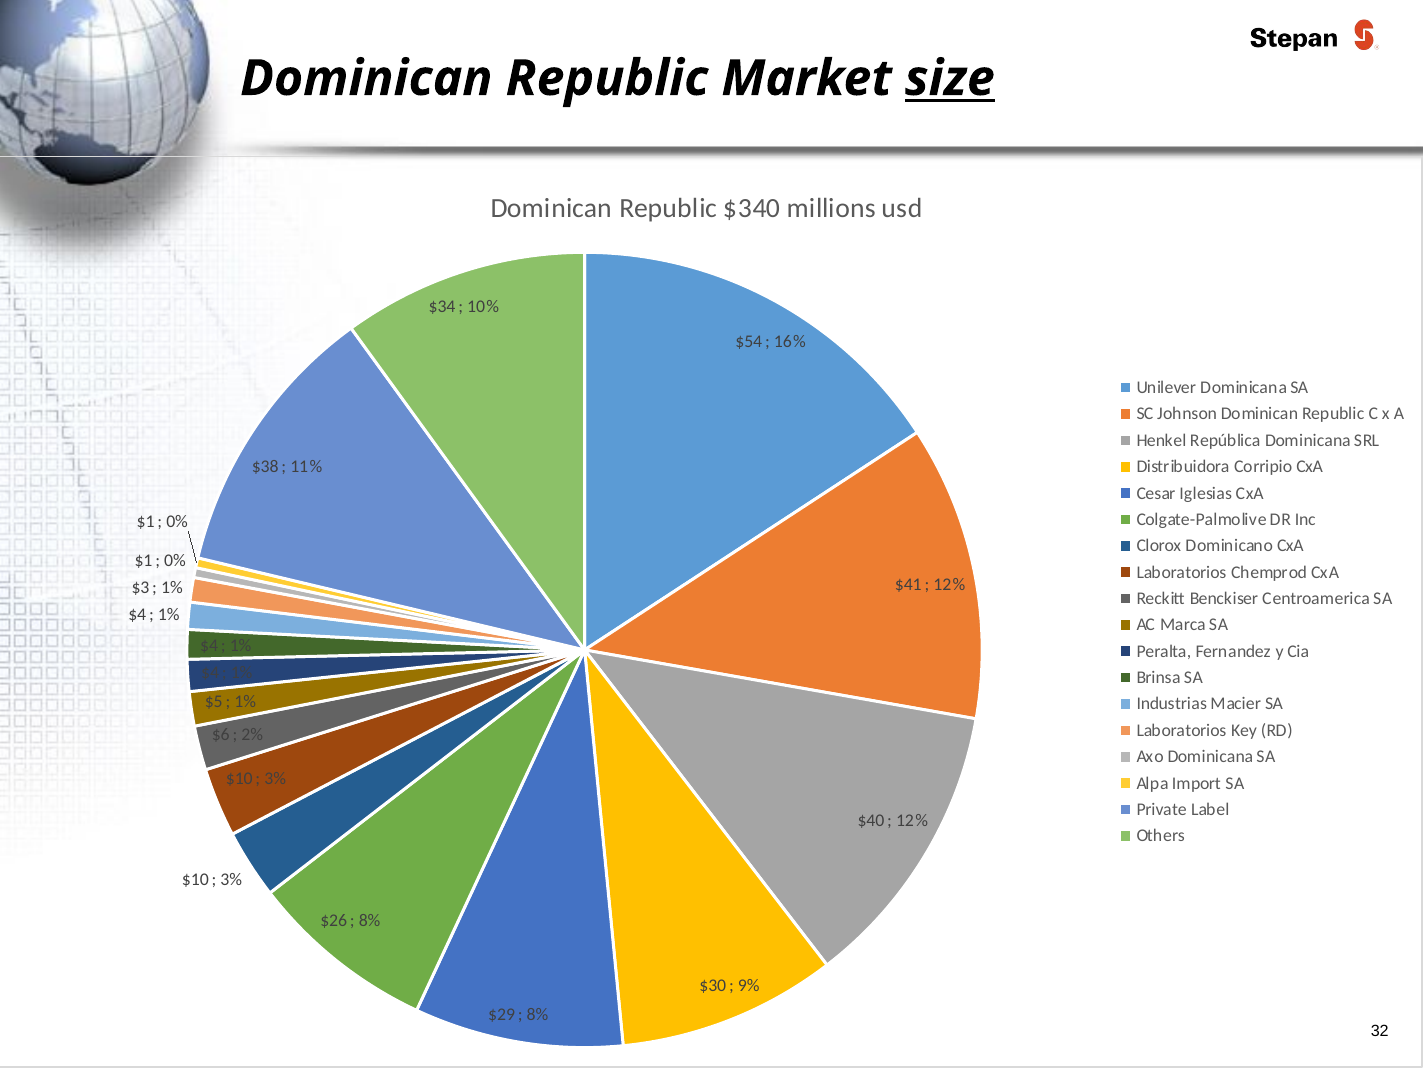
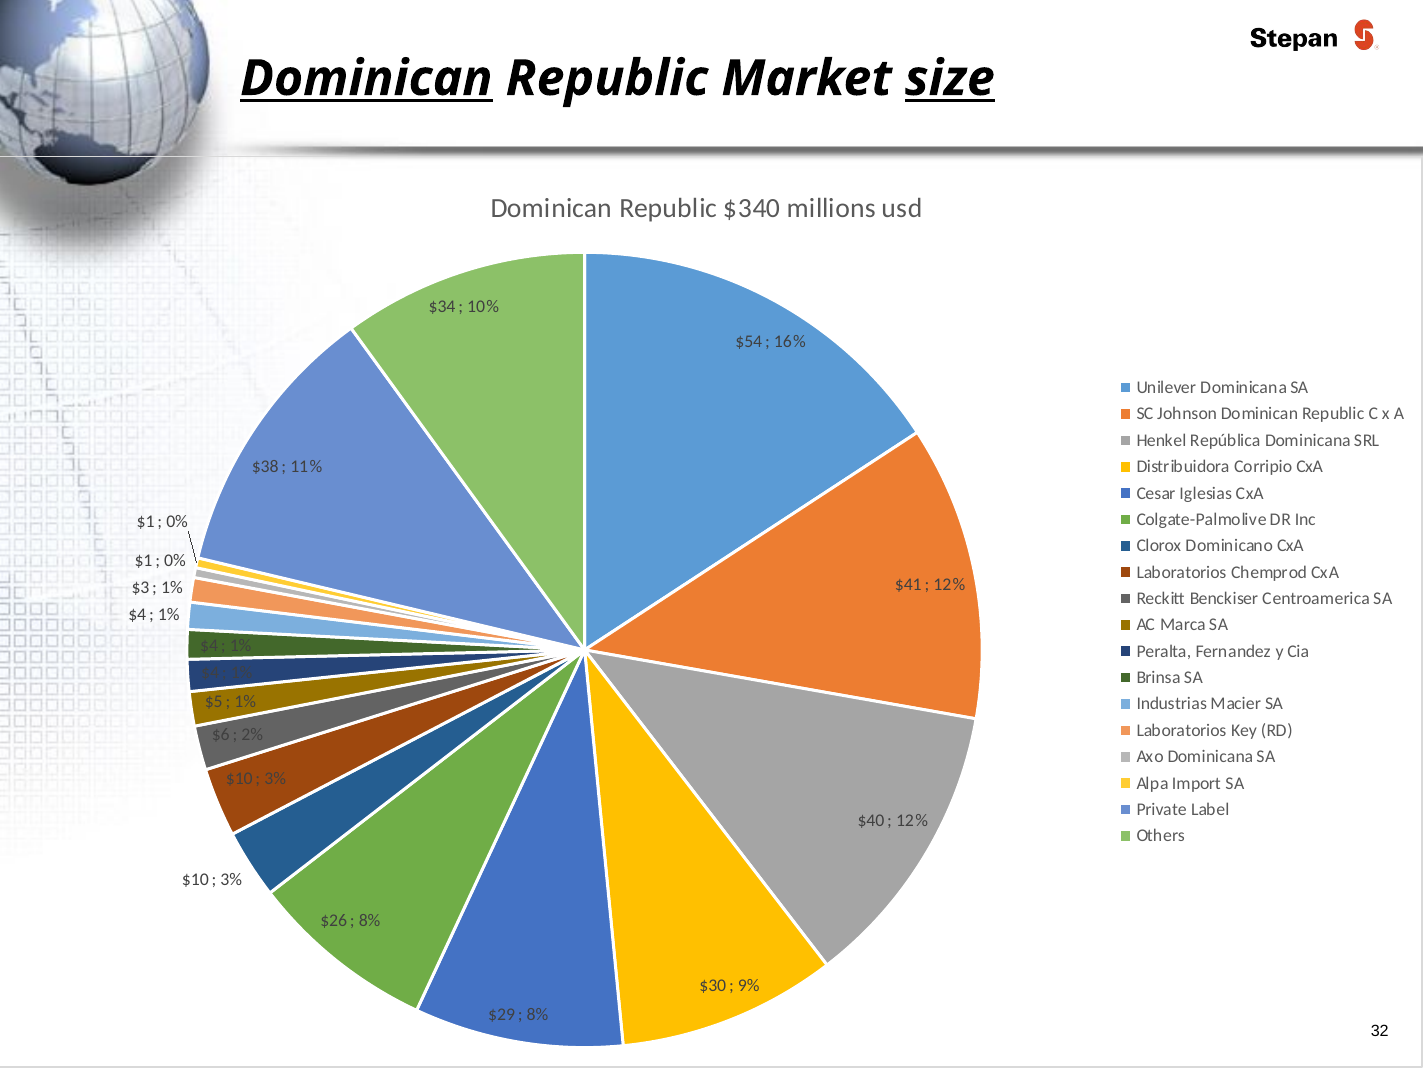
Dominican at (366, 78) underline: none -> present
